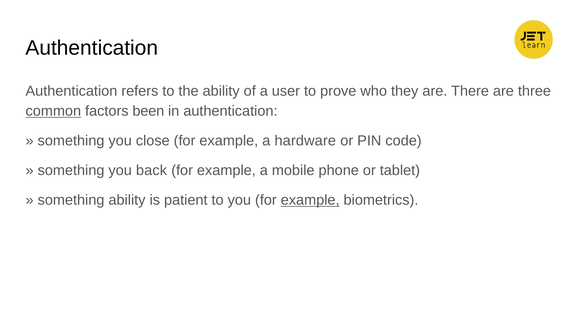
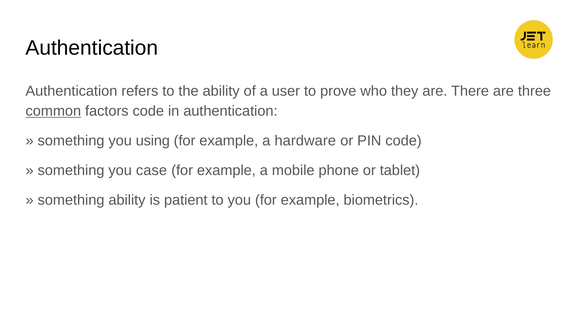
factors been: been -> code
close: close -> using
back: back -> case
example at (310, 200) underline: present -> none
